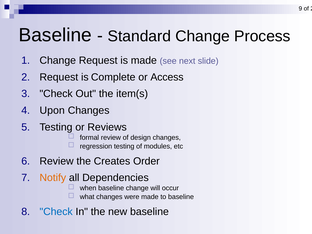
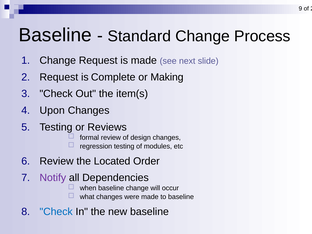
Access: Access -> Making
Creates: Creates -> Located
Notify colour: orange -> purple
